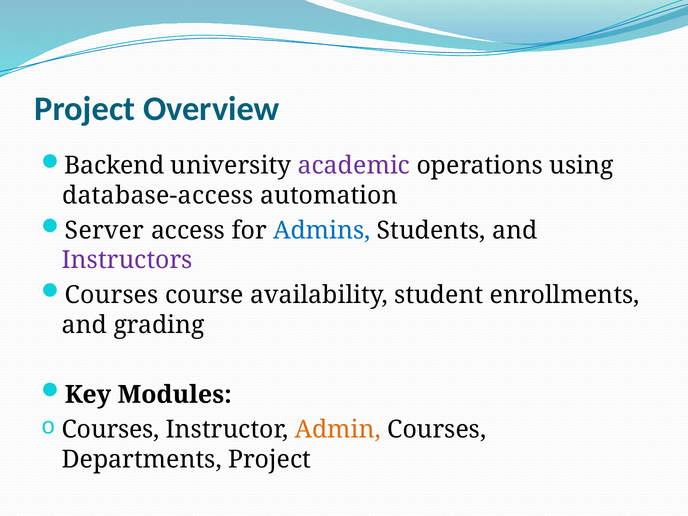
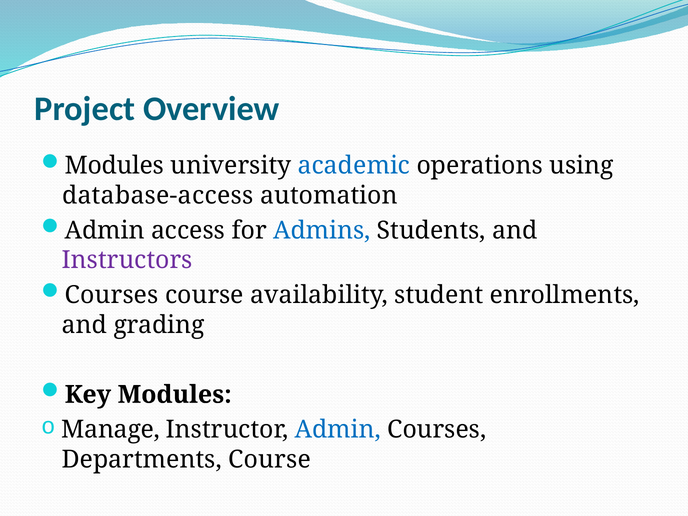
Backend at (114, 166): Backend -> Modules
academic colour: purple -> blue
Server at (104, 230): Server -> Admin
Courses at (111, 429): Courses -> Manage
Admin at (338, 429) colour: orange -> blue
Departments Project: Project -> Course
